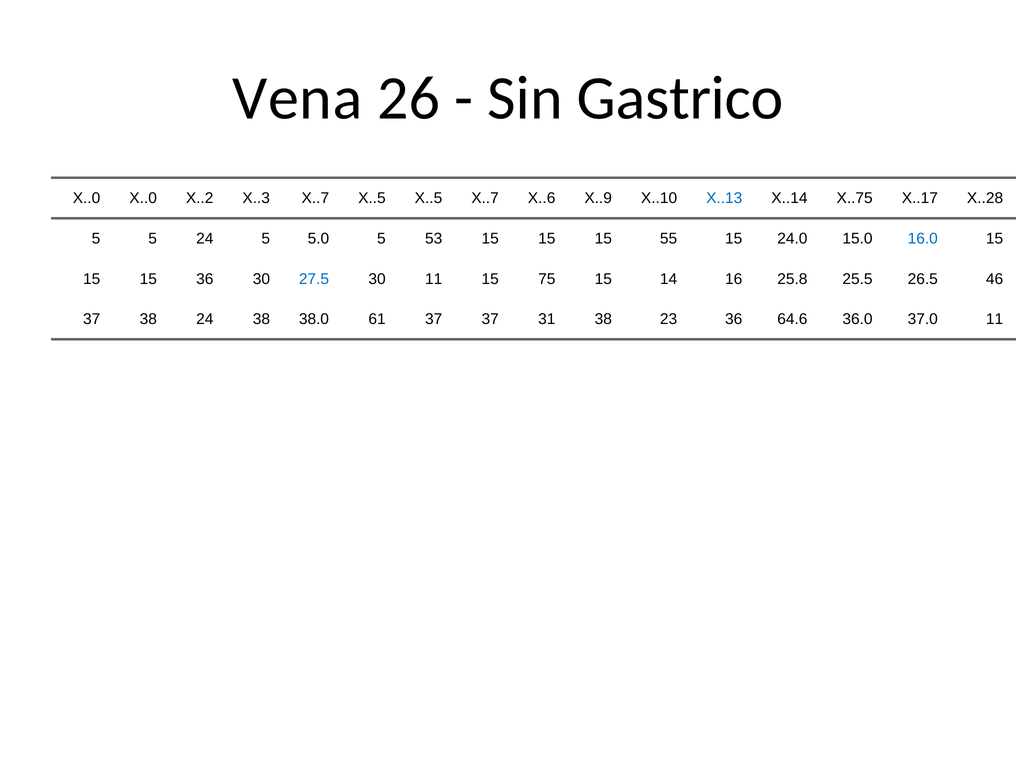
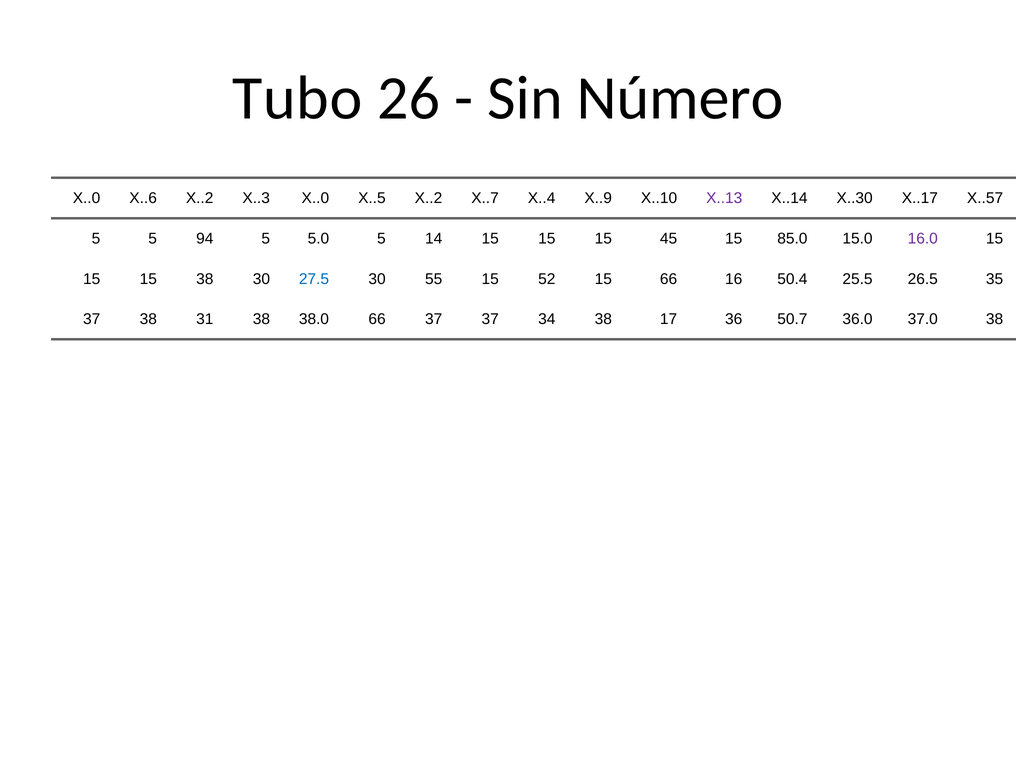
Vena: Vena -> Tubo
Gastrico: Gastrico -> Número
X..0 X..0: X..0 -> X..6
X..3 X..7: X..7 -> X..0
X..5 X..5: X..5 -> X..2
X..6: X..6 -> X..4
X..13 colour: blue -> purple
X..75: X..75 -> X..30
X..28: X..28 -> X..57
5 24: 24 -> 94
53: 53 -> 14
55: 55 -> 45
24.0: 24.0 -> 85.0
16.0 colour: blue -> purple
15 36: 36 -> 38
30 11: 11 -> 55
75: 75 -> 52
15 14: 14 -> 66
25.8: 25.8 -> 50.4
46: 46 -> 35
38 24: 24 -> 31
38.0 61: 61 -> 66
31: 31 -> 34
23: 23 -> 17
64.6: 64.6 -> 50.7
37.0 11: 11 -> 38
